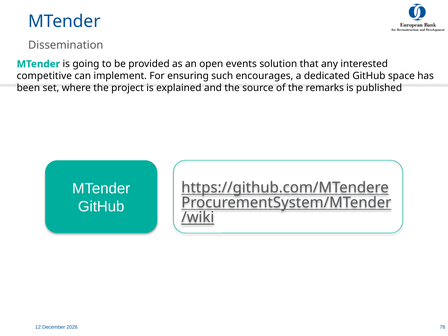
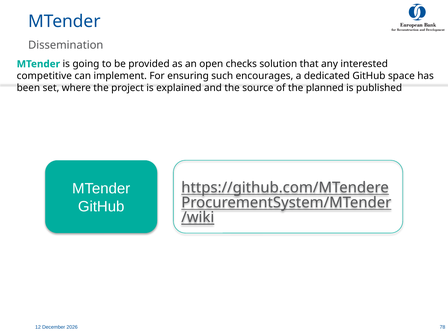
events: events -> checks
remarks: remarks -> planned
